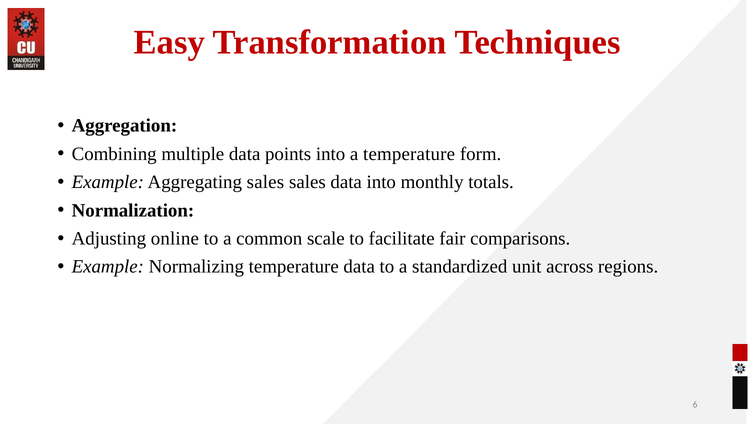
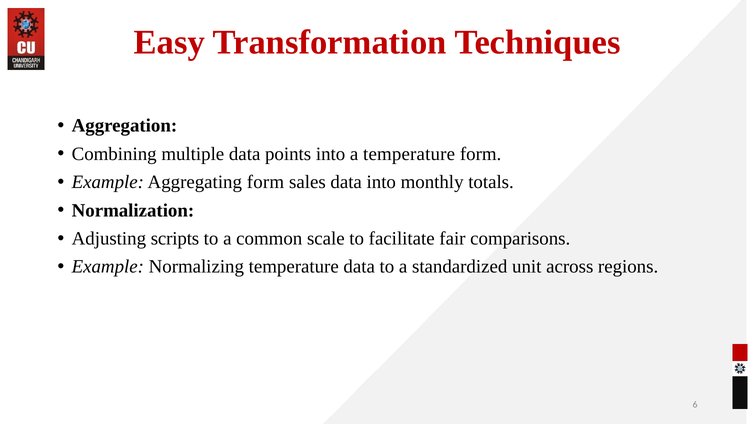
Aggregating sales: sales -> form
online: online -> scripts
